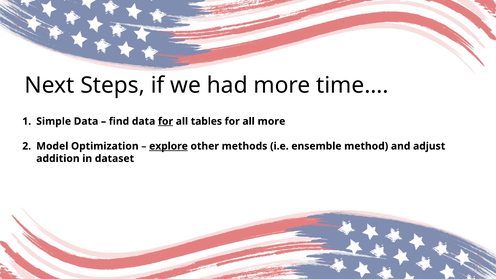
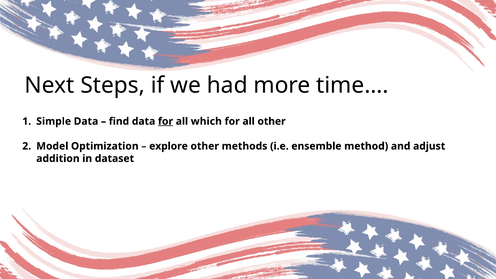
tables: tables -> which
all more: more -> other
explore underline: present -> none
